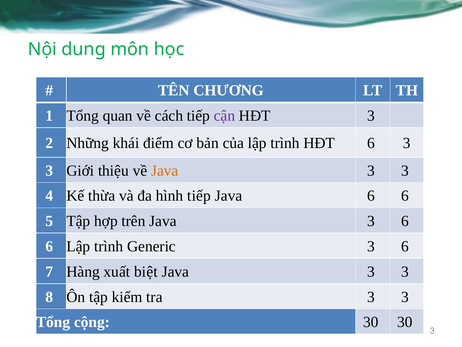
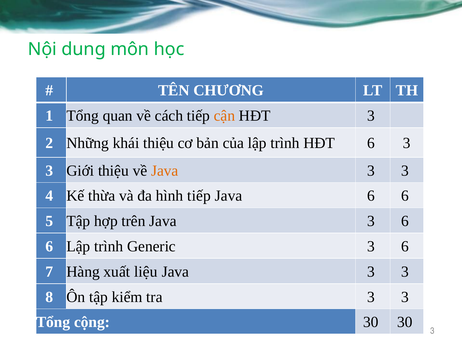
cận colour: purple -> orange
khái điểm: điểm -> thiệu
biệt: biệt -> liệu
